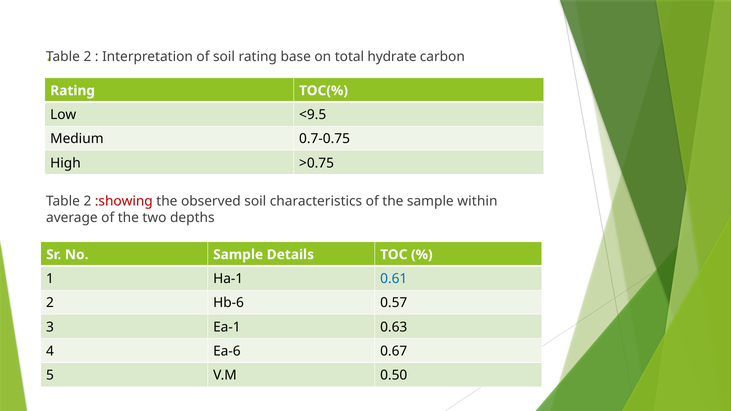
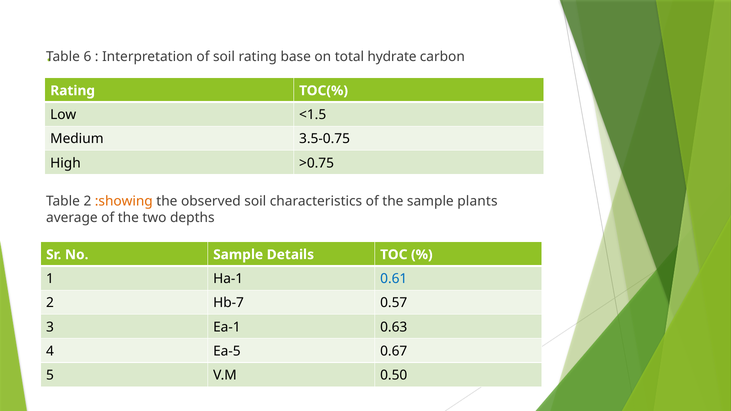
2 at (87, 57): 2 -> 6
<9.5: <9.5 -> <1.5
0.7-0.75: 0.7-0.75 -> 3.5-0.75
:showing colour: red -> orange
within: within -> plants
Hb-6: Hb-6 -> Hb-7
Ea-6: Ea-6 -> Ea-5
